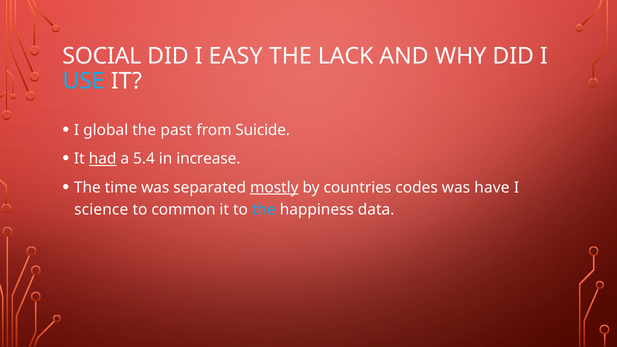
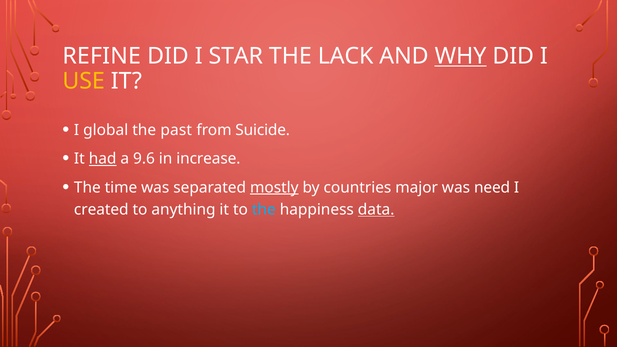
SOCIAL: SOCIAL -> REFINE
EASY: EASY -> STAR
WHY underline: none -> present
USE colour: light blue -> yellow
5.4: 5.4 -> 9.6
codes: codes -> major
have: have -> need
science: science -> created
common: common -> anything
data underline: none -> present
